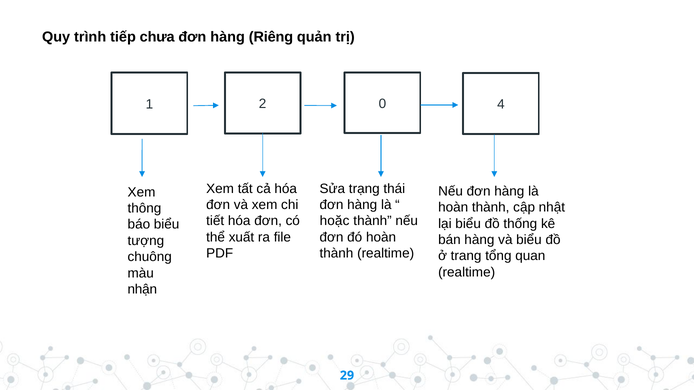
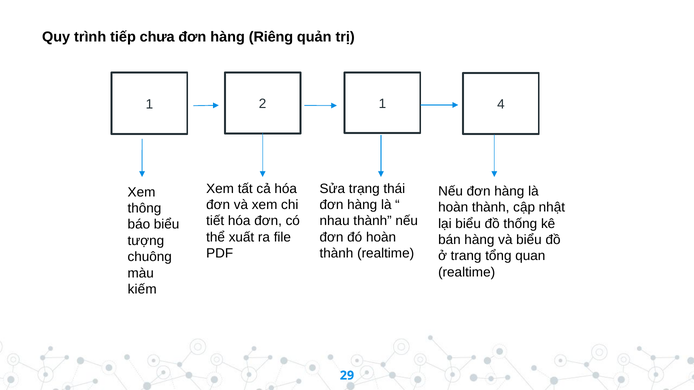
2 0: 0 -> 1
hoặc: hoặc -> nhau
nhận: nhận -> kiếm
